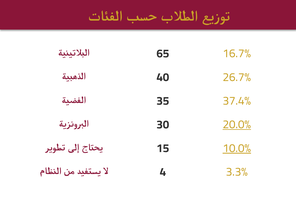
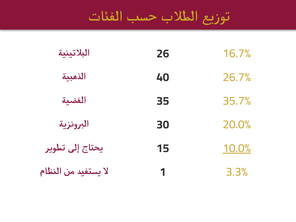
65: 65 -> 26
37.4%: 37.4% -> 35.7%
20.0% underline: present -> none
4: 4 -> 1
